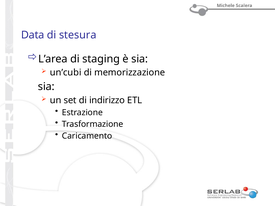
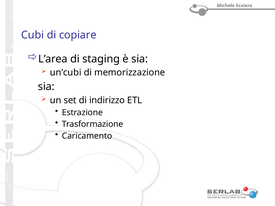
Data: Data -> Cubi
stesura: stesura -> copiare
